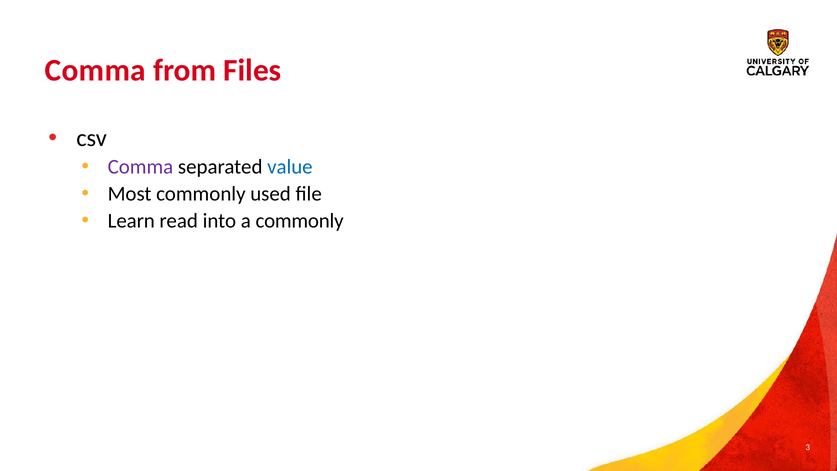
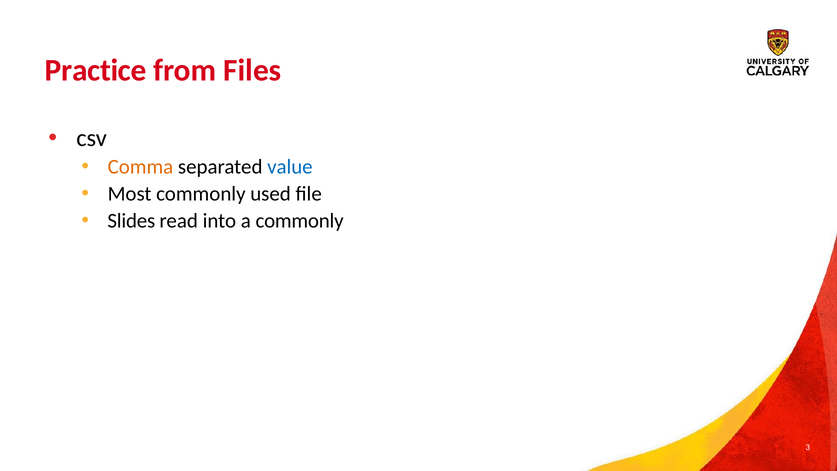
Comma at (95, 70): Comma -> Practice
Comma at (140, 167) colour: purple -> orange
Learn: Learn -> Slides
